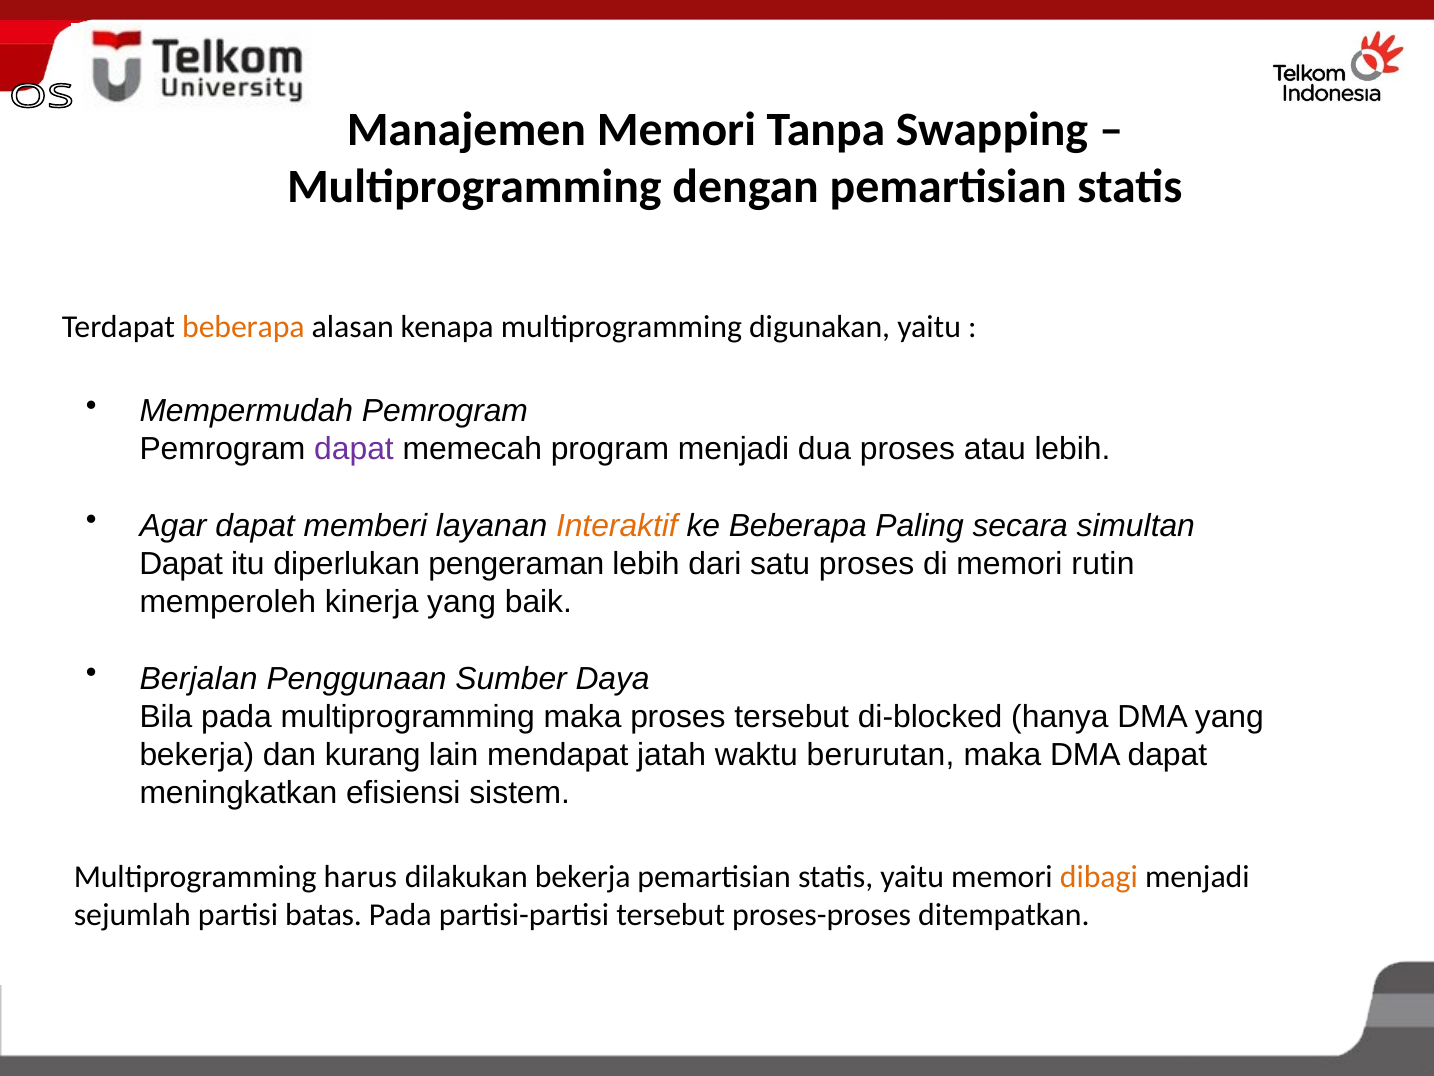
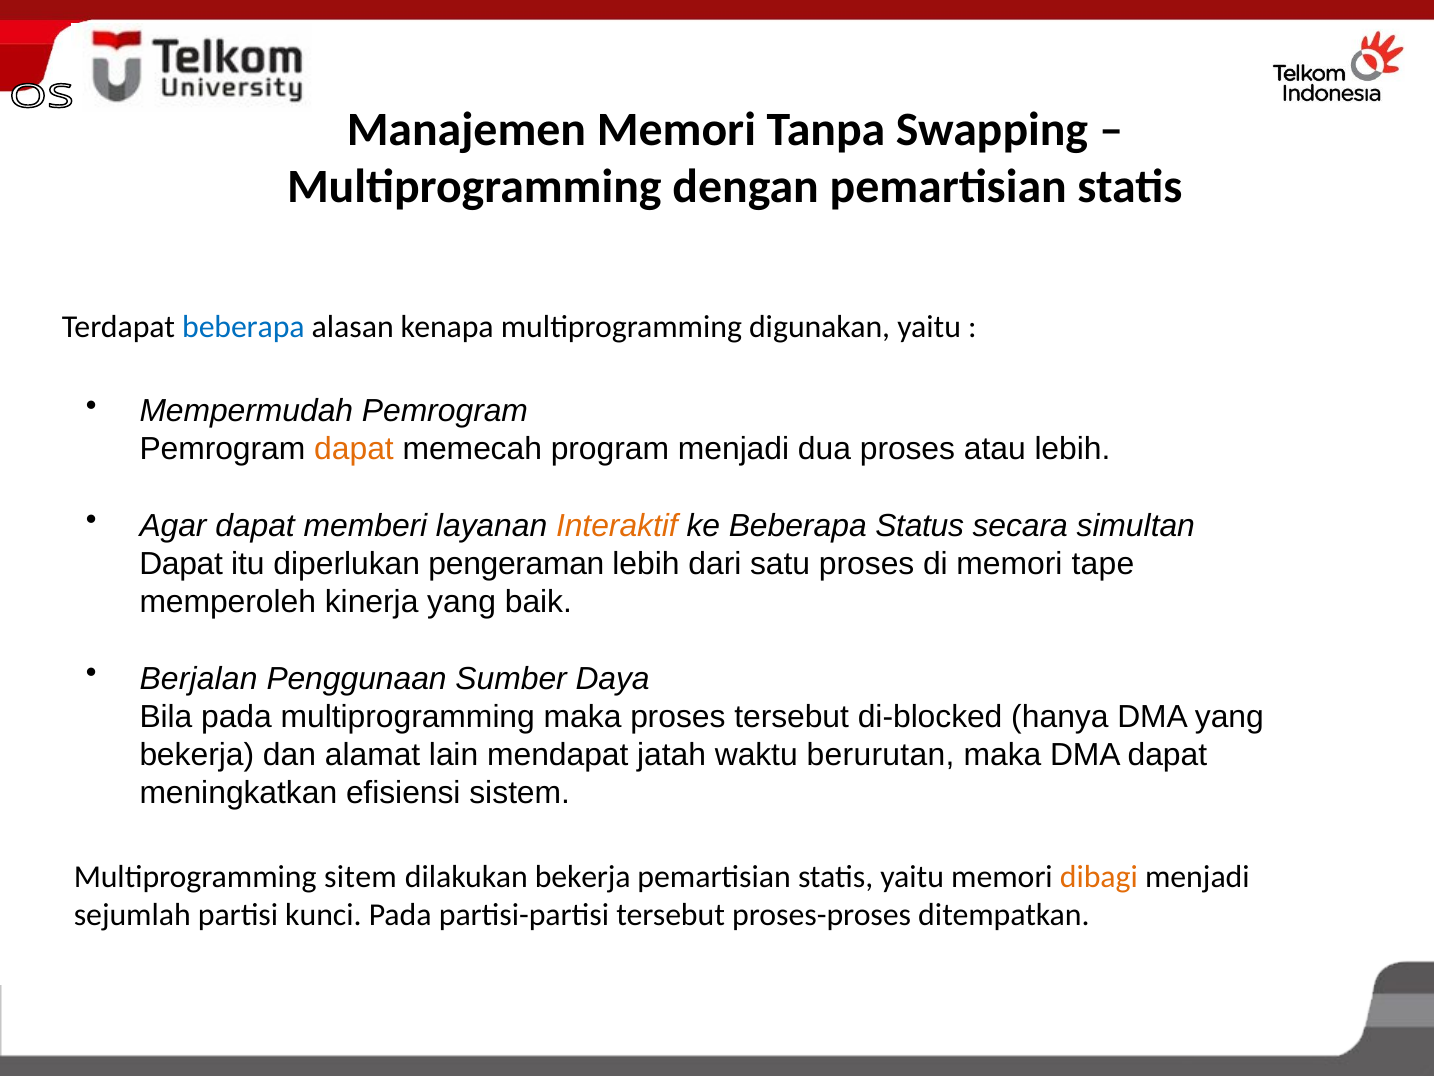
beberapa at (243, 327) colour: orange -> blue
dapat at (354, 449) colour: purple -> orange
Paling: Paling -> Status
rutin: rutin -> tape
kurang: kurang -> alamat
harus: harus -> sitem
batas: batas -> kunci
